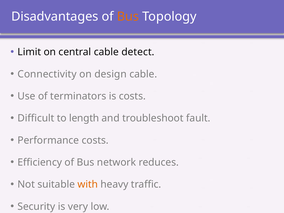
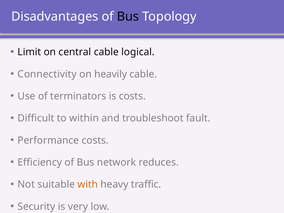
Bus at (128, 16) colour: orange -> black
detect: detect -> logical
design: design -> heavily
length: length -> within
